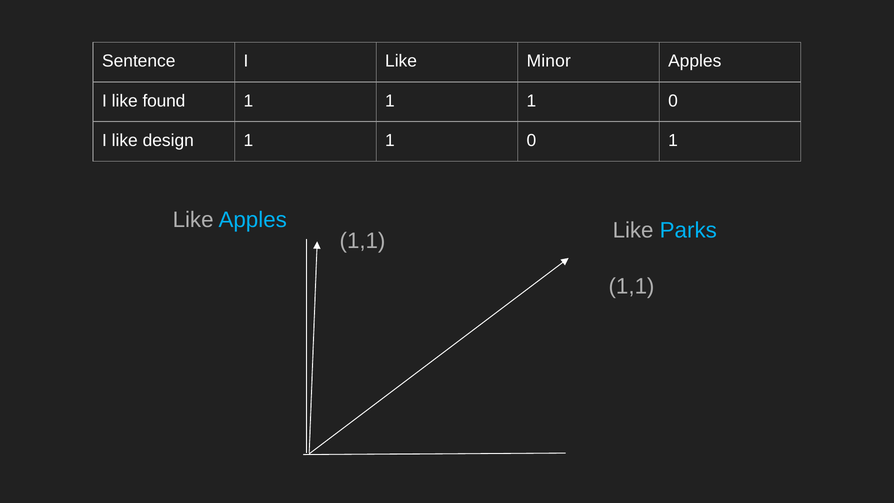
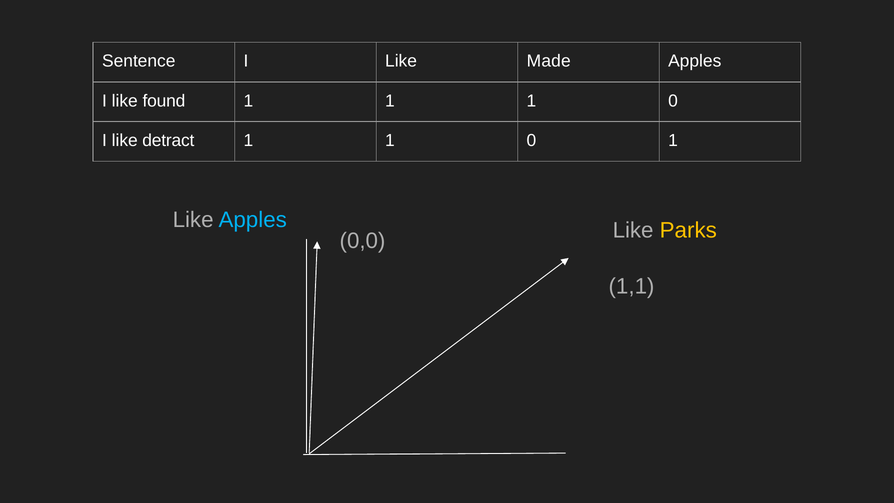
Minor: Minor -> Made
design: design -> detract
Parks colour: light blue -> yellow
1,1 at (363, 241): 1,1 -> 0,0
